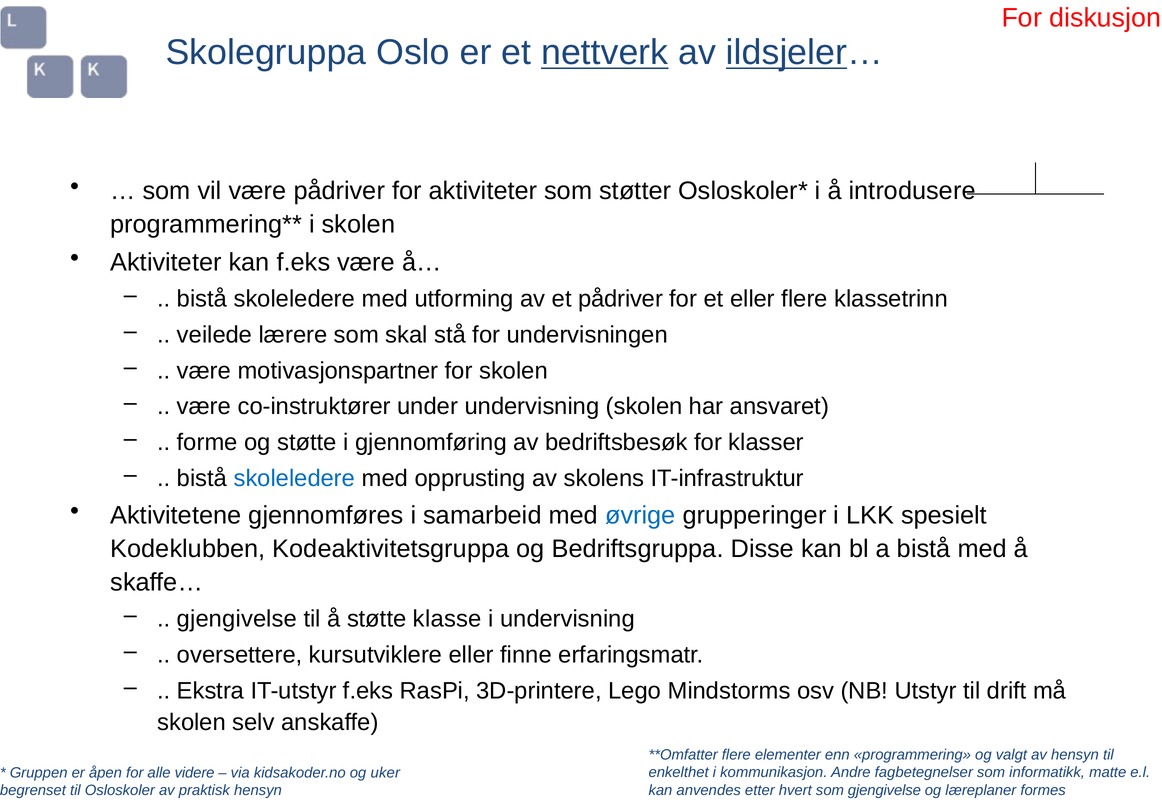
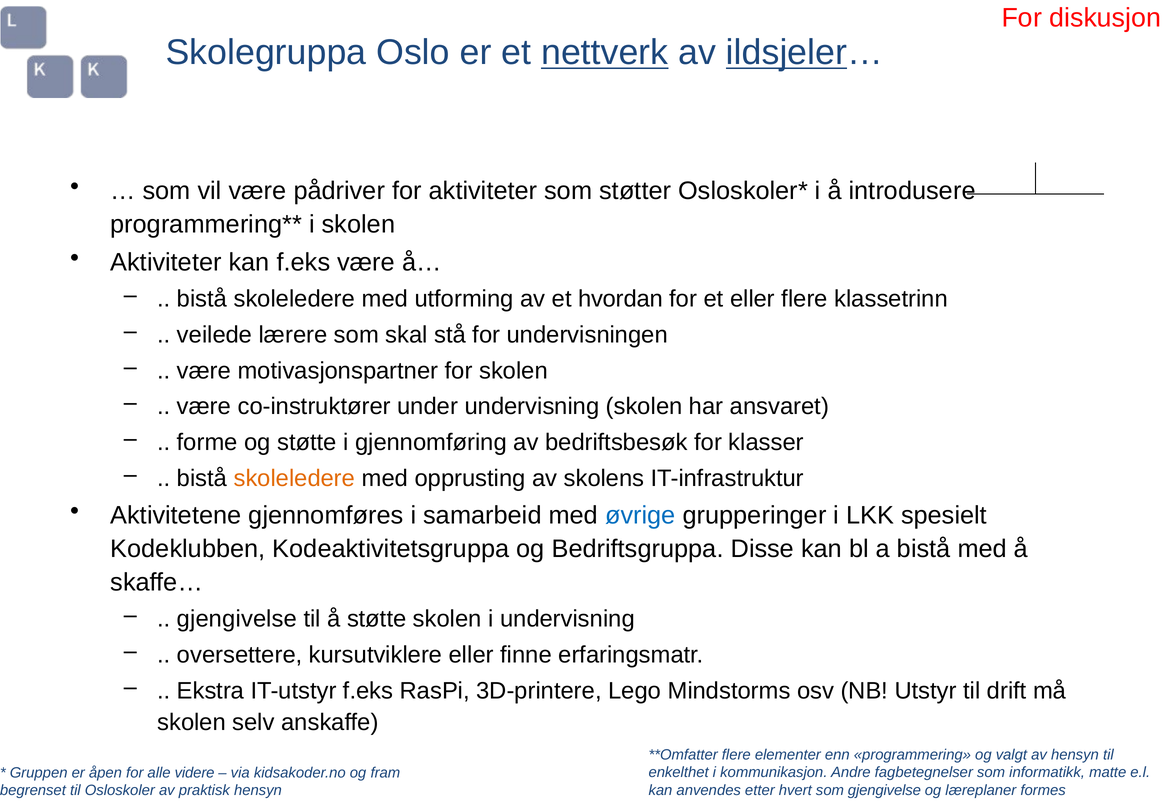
et pådriver: pådriver -> hvordan
skoleledere at (294, 479) colour: blue -> orange
støtte klasse: klasse -> skolen
uker: uker -> fram
